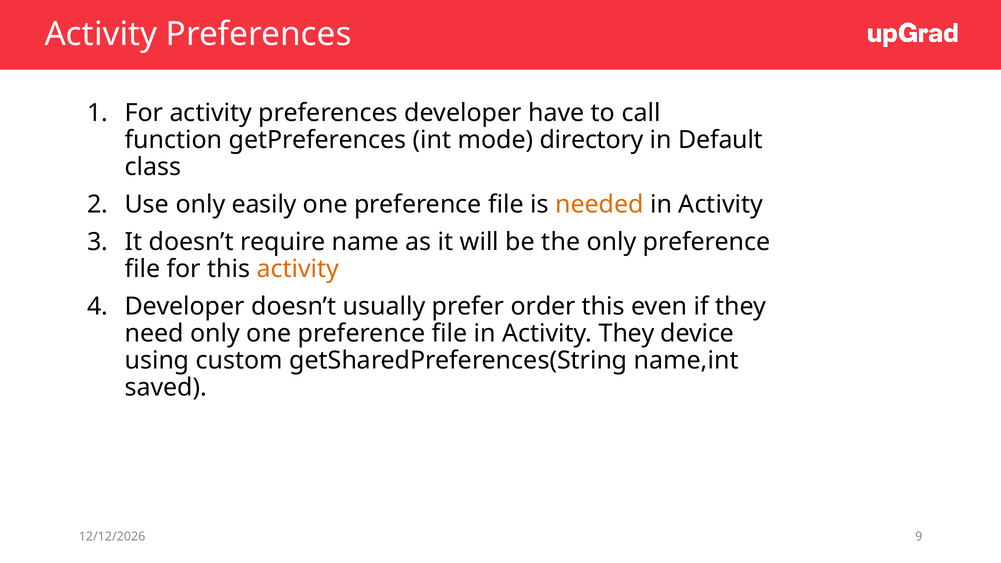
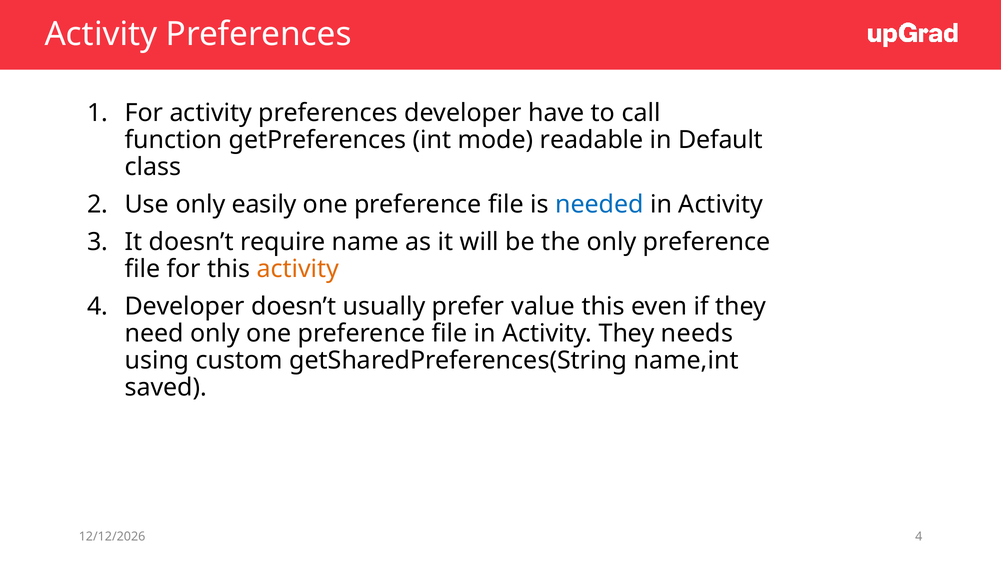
directory: directory -> readable
needed colour: orange -> blue
order: order -> value
device: device -> needs
9 at (919, 537): 9 -> 4
